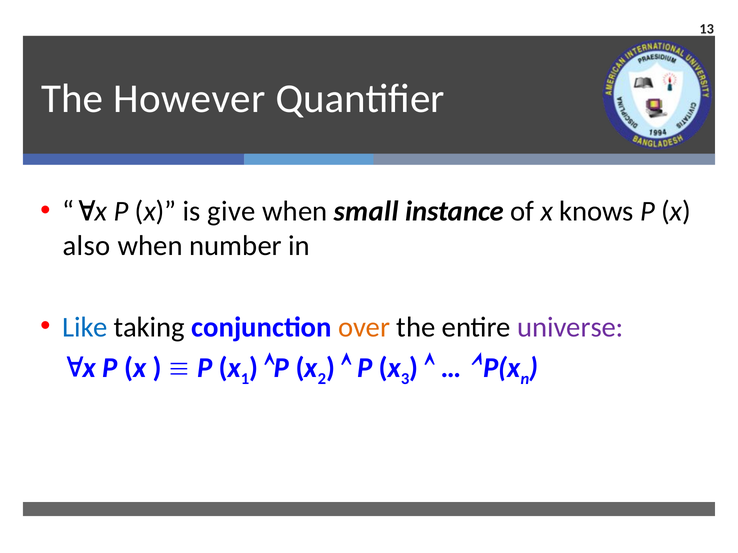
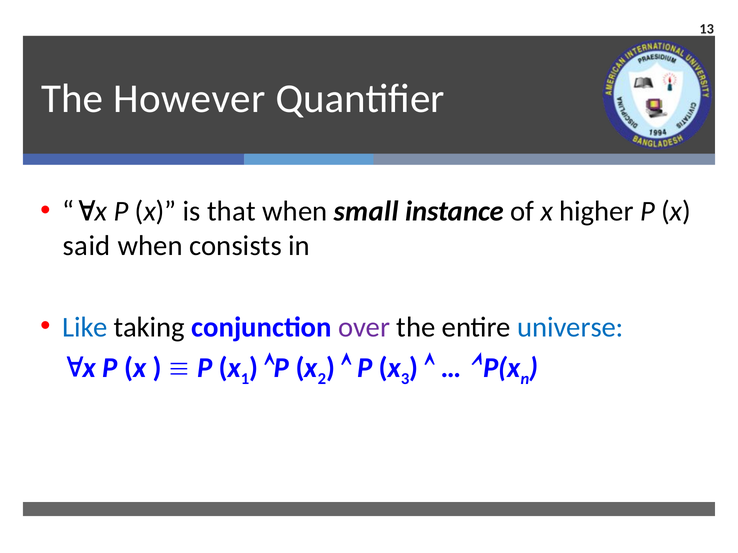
give: give -> that
knows: knows -> higher
also: also -> said
number: number -> consists
over colour: orange -> purple
universe colour: purple -> blue
